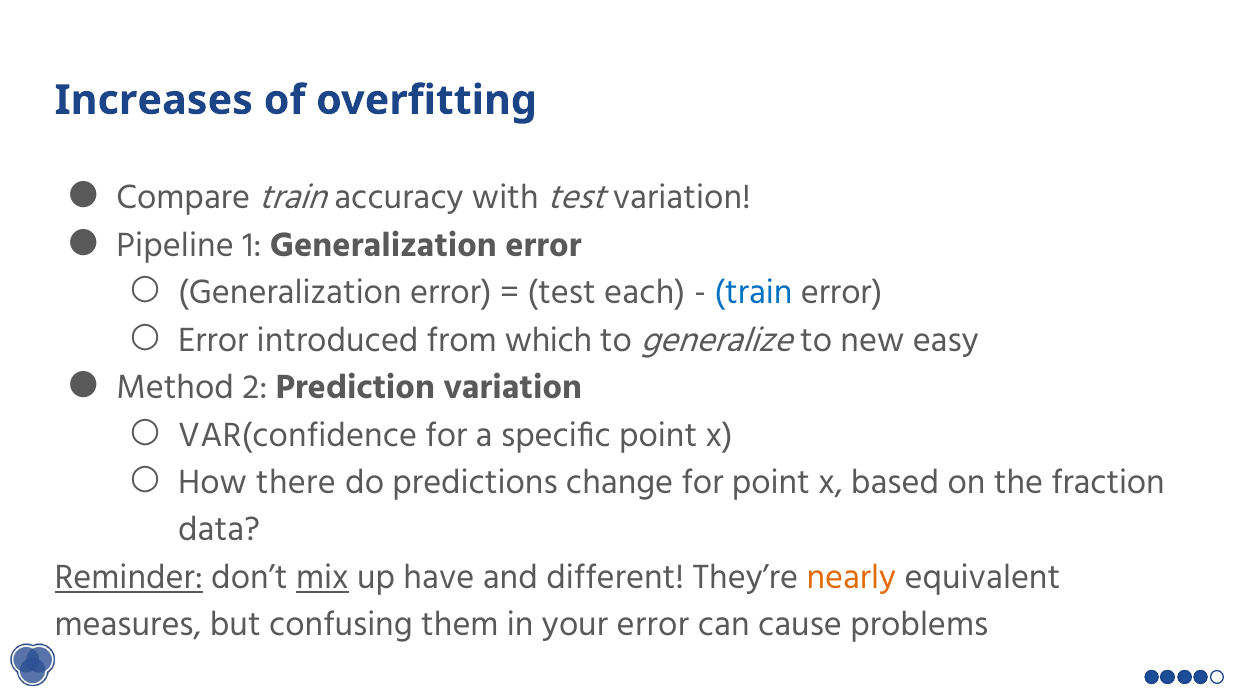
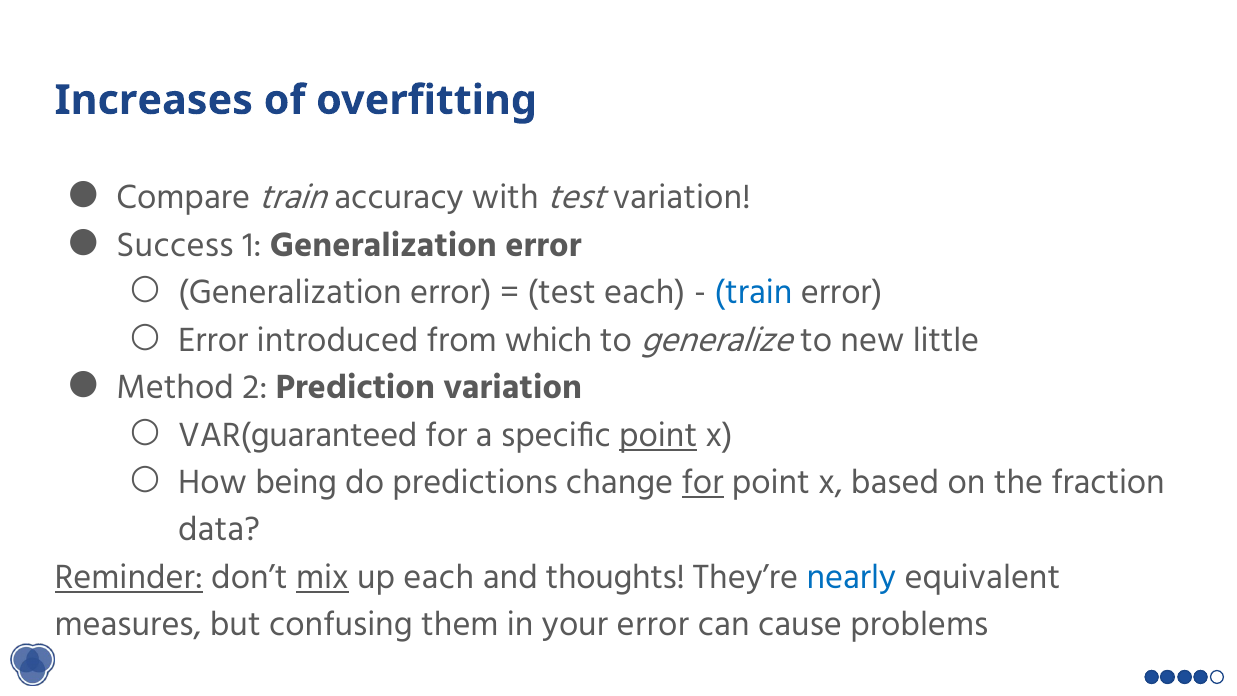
Pipeline: Pipeline -> Success
easy: easy -> little
VAR(confidence: VAR(confidence -> VAR(guaranteed
point at (658, 435) underline: none -> present
there: there -> being
for at (703, 482) underline: none -> present
up have: have -> each
different: different -> thoughts
nearly colour: orange -> blue
